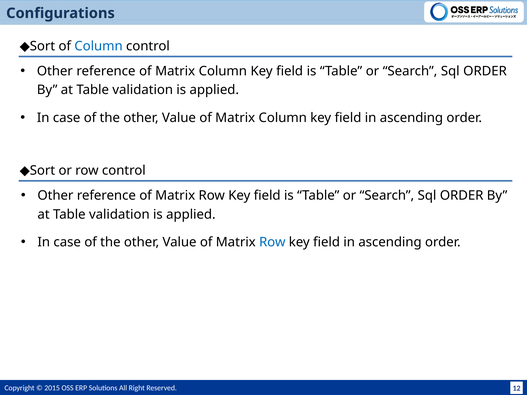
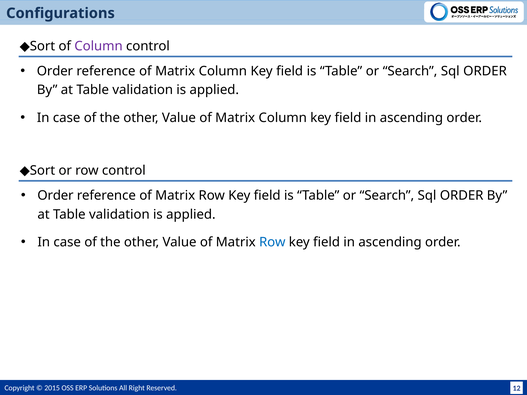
Column at (99, 46) colour: blue -> purple
Other at (55, 71): Other -> Order
Other at (55, 196): Other -> Order
